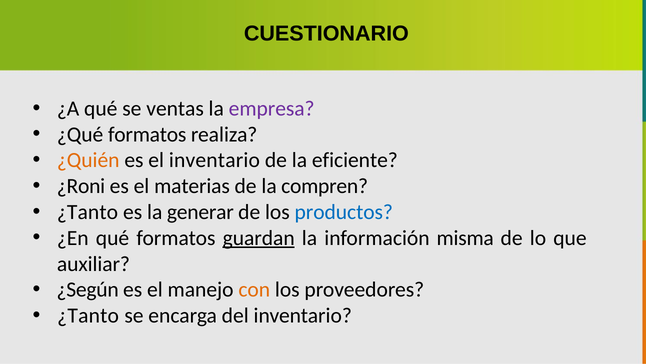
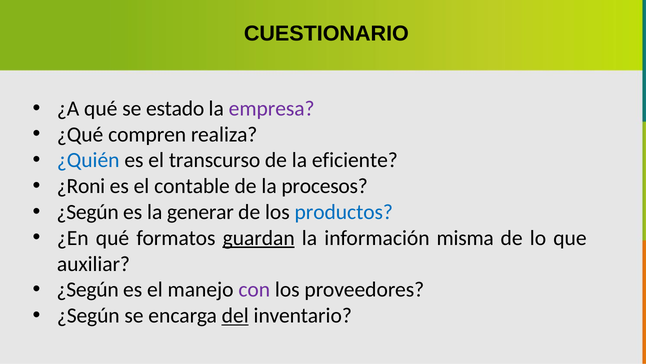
ventas: ventas -> estado
¿Qué formatos: formatos -> compren
¿Quién colour: orange -> blue
el inventario: inventario -> transcurso
materias: materias -> contable
compren: compren -> procesos
¿Tanto at (87, 212): ¿Tanto -> ¿Según
con colour: orange -> purple
¿Tanto at (88, 315): ¿Tanto -> ¿Según
del underline: none -> present
